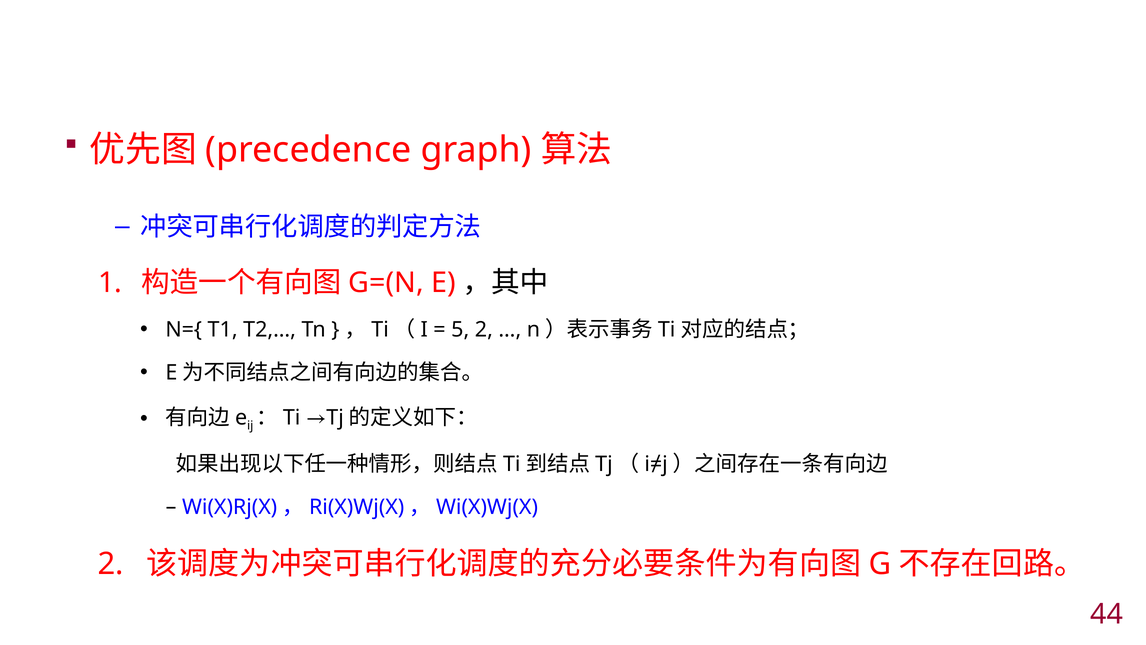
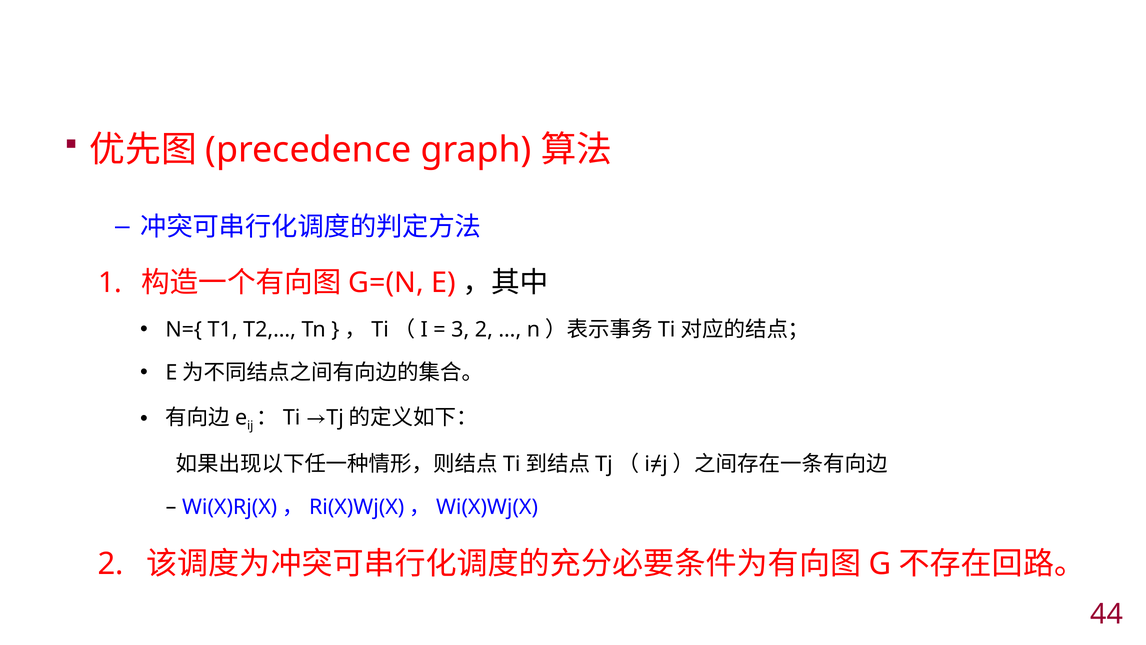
5: 5 -> 3
